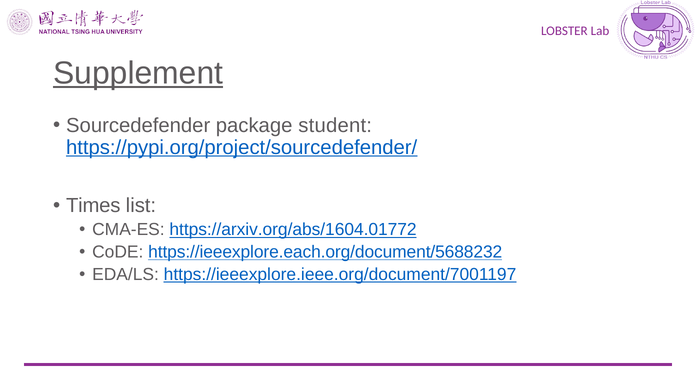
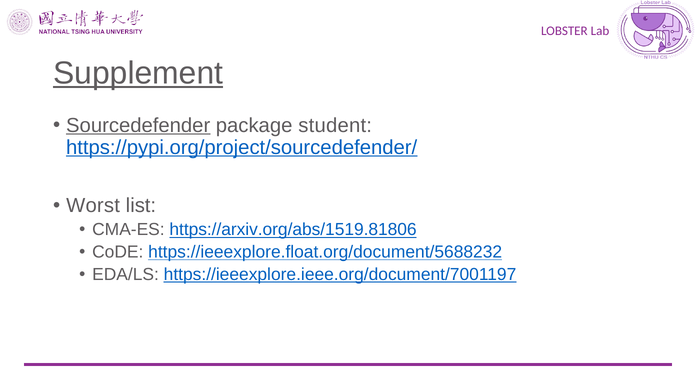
Sourcedefender underline: none -> present
Times: Times -> Worst
https://arxiv.org/abs/1604.01772: https://arxiv.org/abs/1604.01772 -> https://arxiv.org/abs/1519.81806
https://ieeexplore.each.org/document/5688232: https://ieeexplore.each.org/document/5688232 -> https://ieeexplore.float.org/document/5688232
